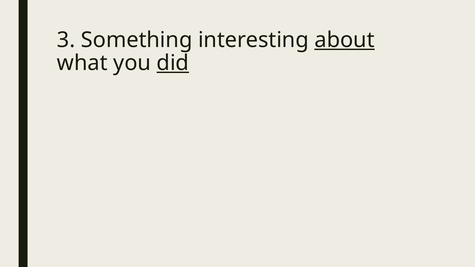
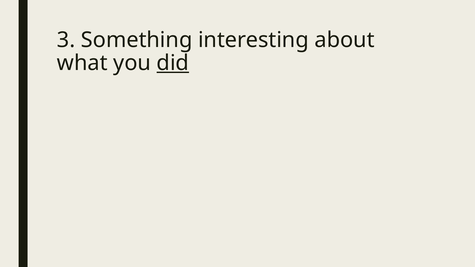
about underline: present -> none
